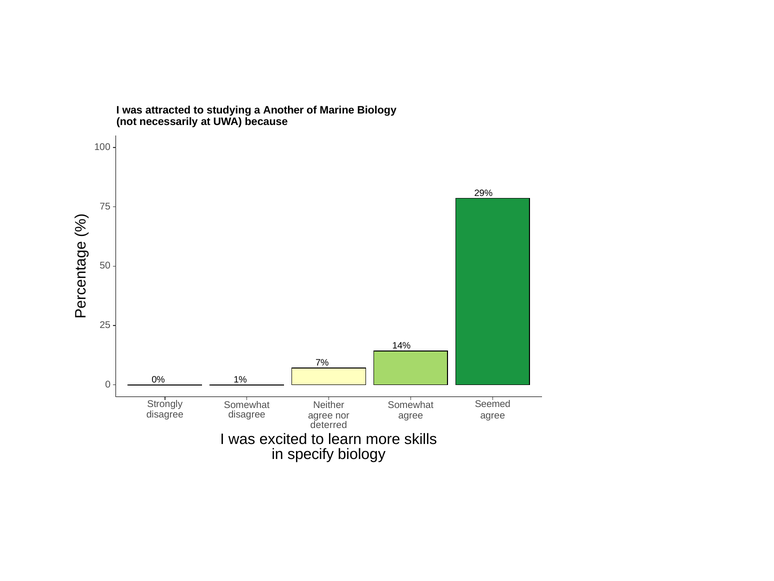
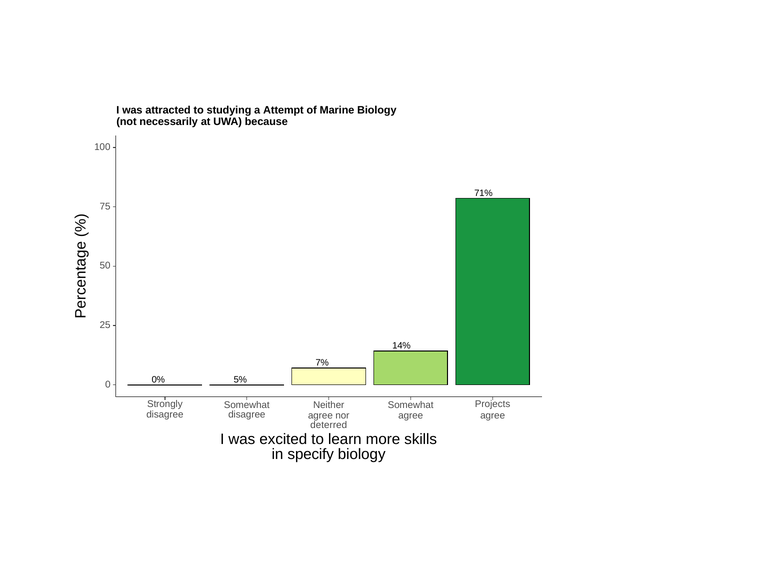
Another: Another -> Attempt
29%: 29% -> 71%
1%: 1% -> 5%
Seemed: Seemed -> Projects
